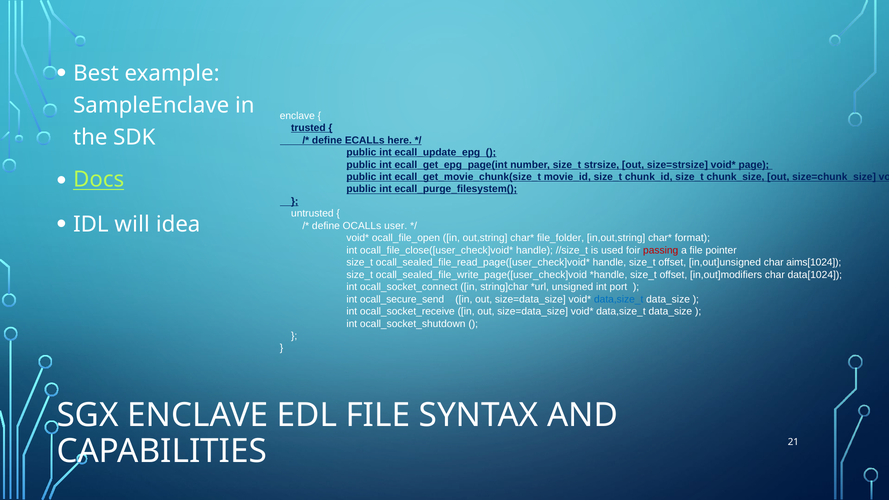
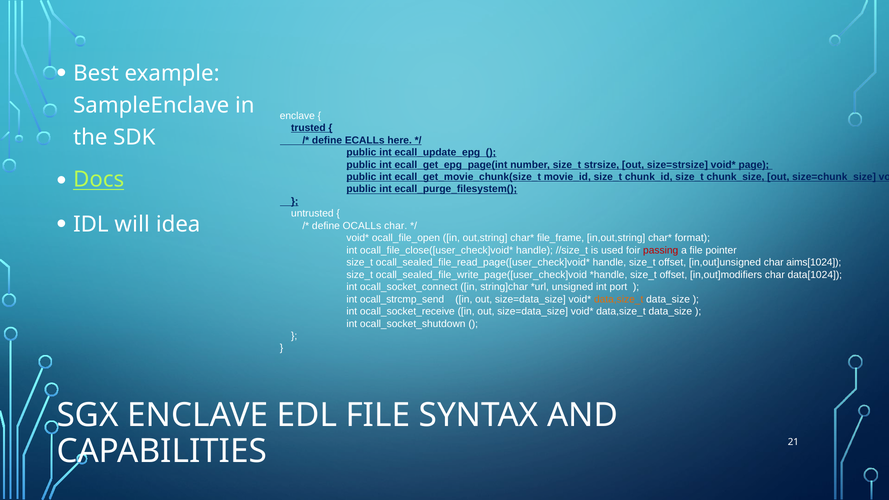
OCALLs user: user -> char
file_folder: file_folder -> file_frame
ocall_secure_send: ocall_secure_send -> ocall_strcmp_send
data,size_t at (619, 299) colour: blue -> orange
